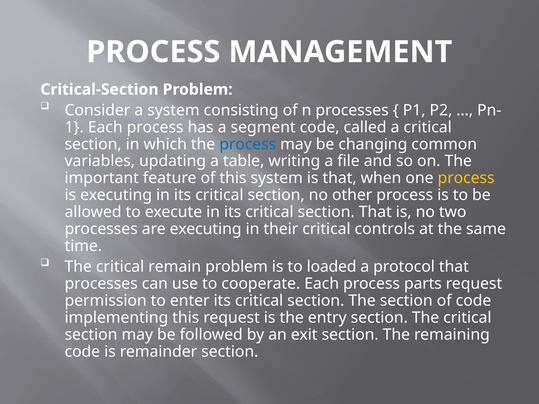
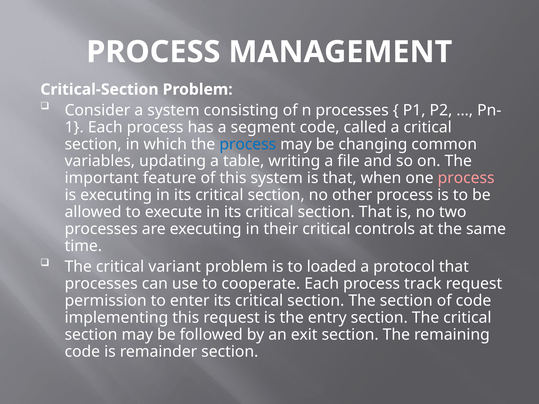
process at (466, 178) colour: yellow -> pink
remain: remain -> variant
parts: parts -> track
